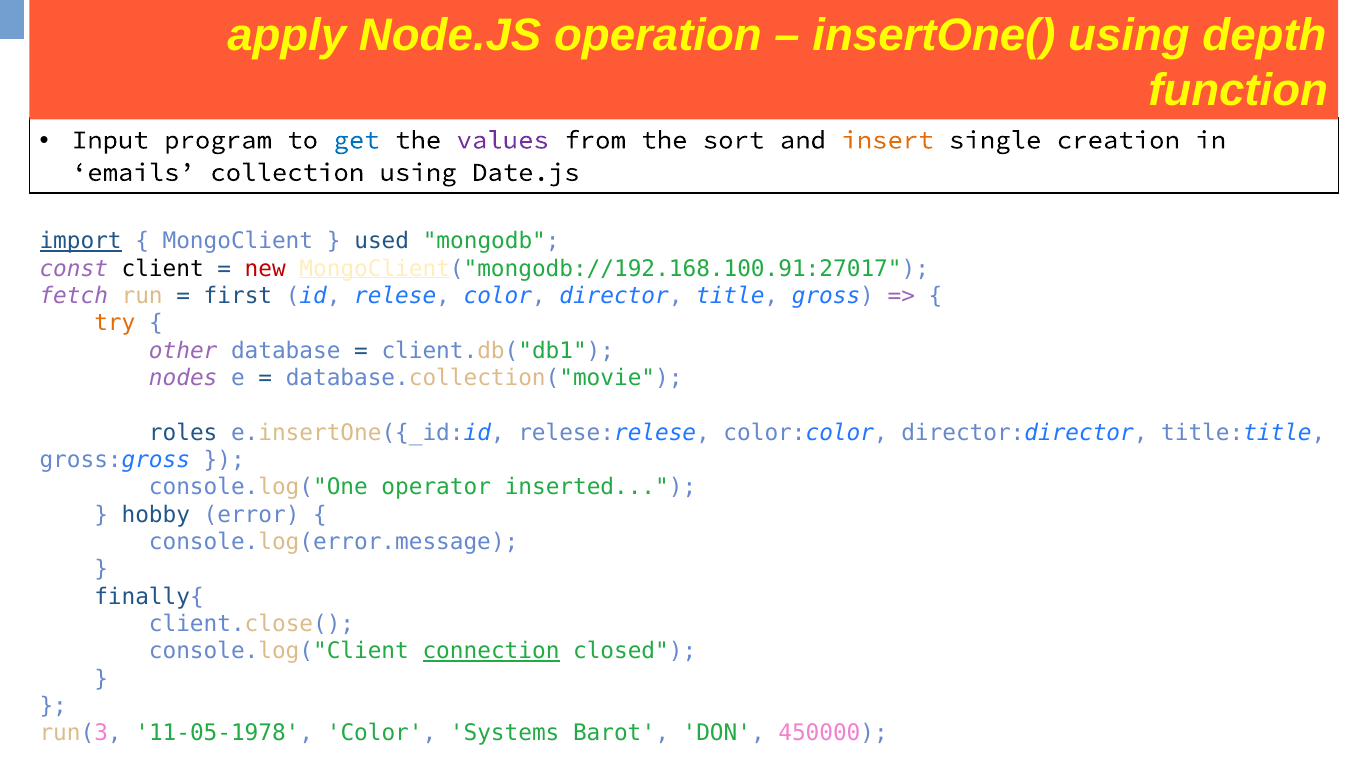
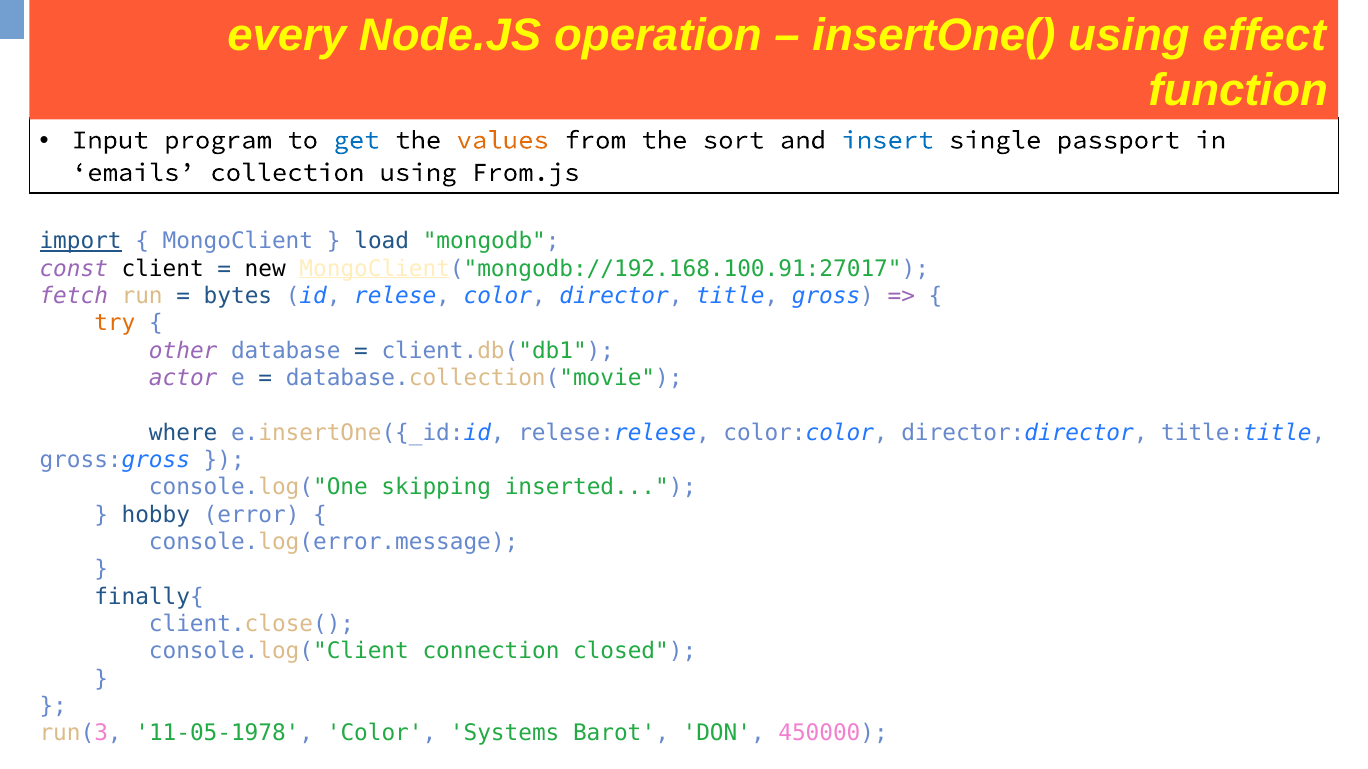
apply: apply -> every
depth: depth -> effect
values colour: purple -> orange
insert colour: orange -> blue
creation: creation -> passport
Date.js: Date.js -> From.js
used: used -> load
new colour: red -> black
first: first -> bytes
nodes: nodes -> actor
roles: roles -> where
operator: operator -> skipping
connection underline: present -> none
